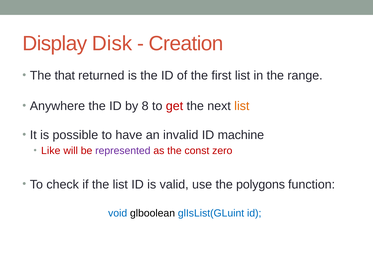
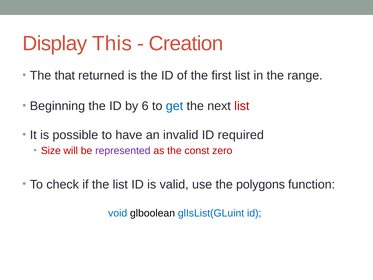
Disk: Disk -> This
Anywhere: Anywhere -> Beginning
8: 8 -> 6
get colour: red -> blue
list at (242, 106) colour: orange -> red
machine: machine -> required
Like: Like -> Size
